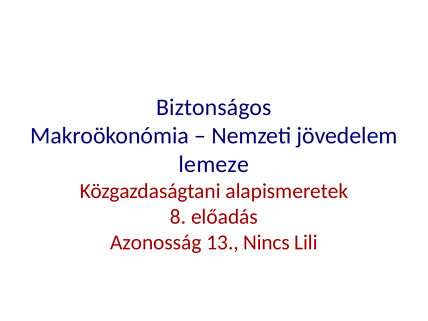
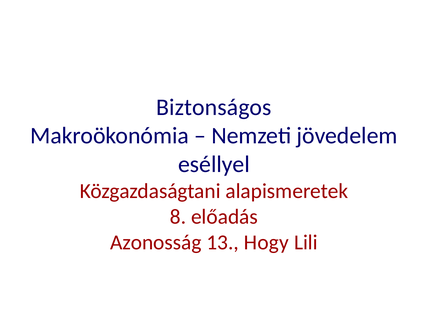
lemeze: lemeze -> eséllyel
Nincs: Nincs -> Hogy
